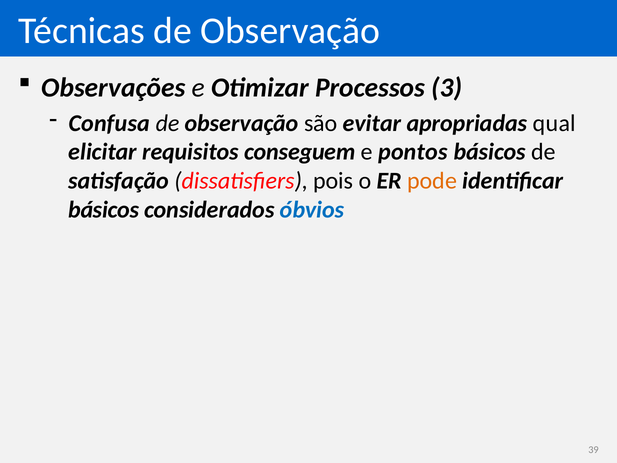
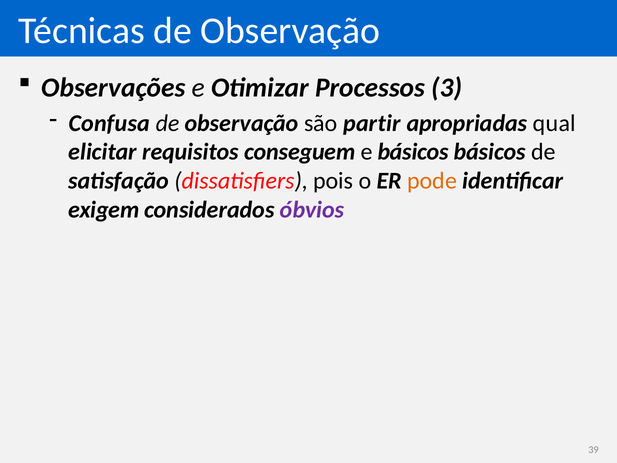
evitar: evitar -> partir
e pontos: pontos -> básicos
básicos at (104, 209): básicos -> exigem
óbvios colour: blue -> purple
